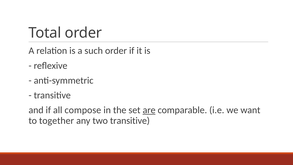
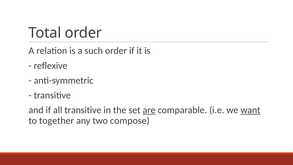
all compose: compose -> transitive
want underline: none -> present
two transitive: transitive -> compose
